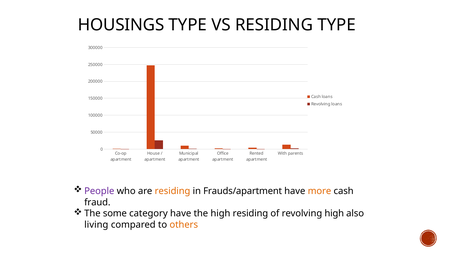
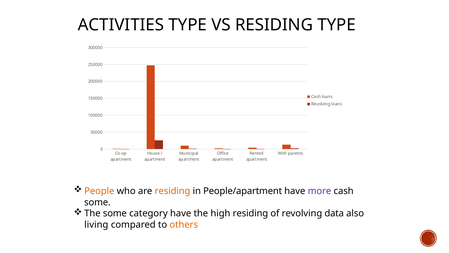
HOUSINGS: HOUSINGS -> ACTIVITIES
People colour: purple -> orange
Frauds/apartment: Frauds/apartment -> People/apartment
more colour: orange -> purple
fraud at (97, 202): fraud -> some
revolving high: high -> data
